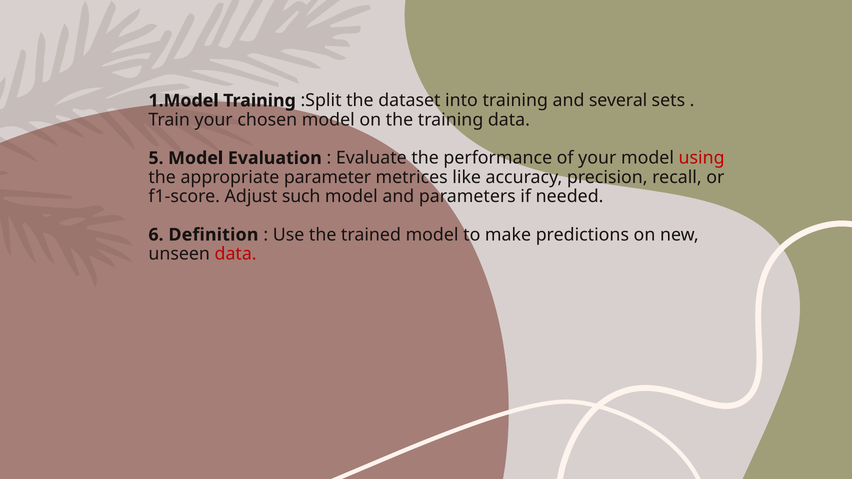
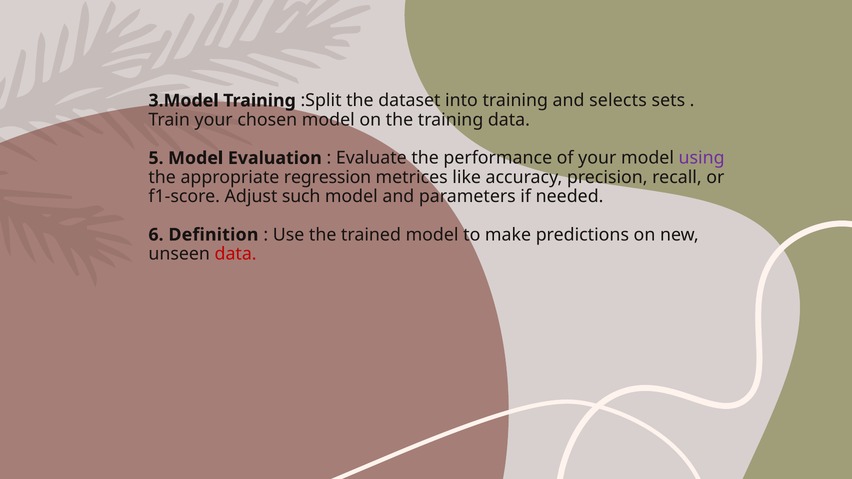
1.Model: 1.Model -> 3.Model
several: several -> selects
using colour: red -> purple
parameter: parameter -> regression
